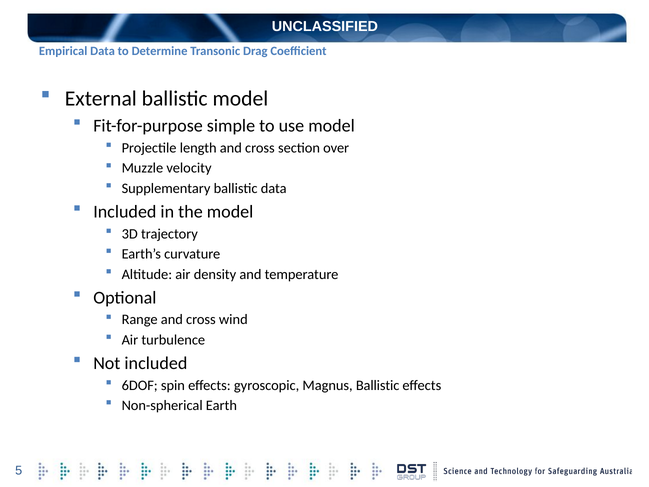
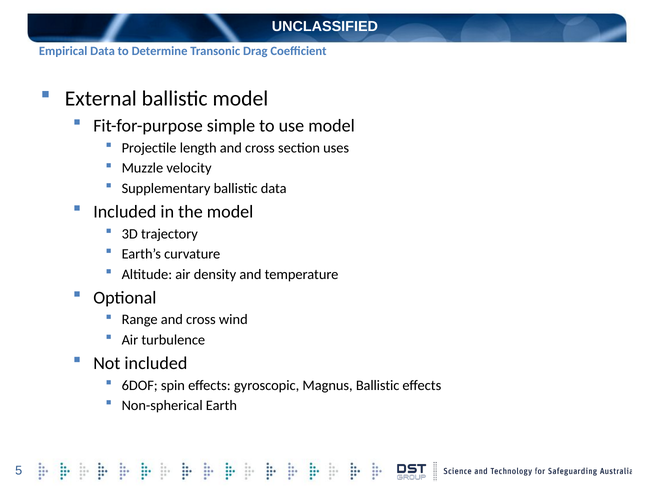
over: over -> uses
